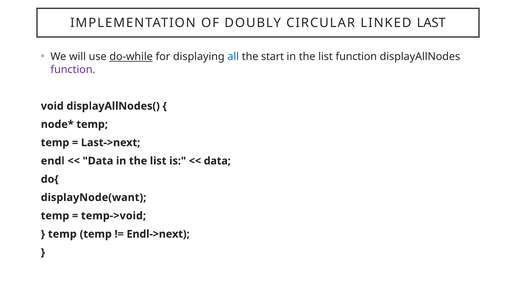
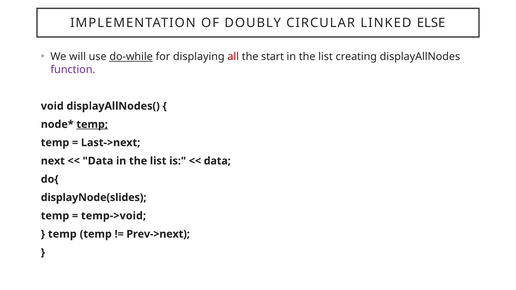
LAST: LAST -> ELSE
all colour: blue -> red
list function: function -> creating
temp at (92, 124) underline: none -> present
endl: endl -> next
displayNode(want: displayNode(want -> displayNode(slides
Endl->next: Endl->next -> Prev->next
